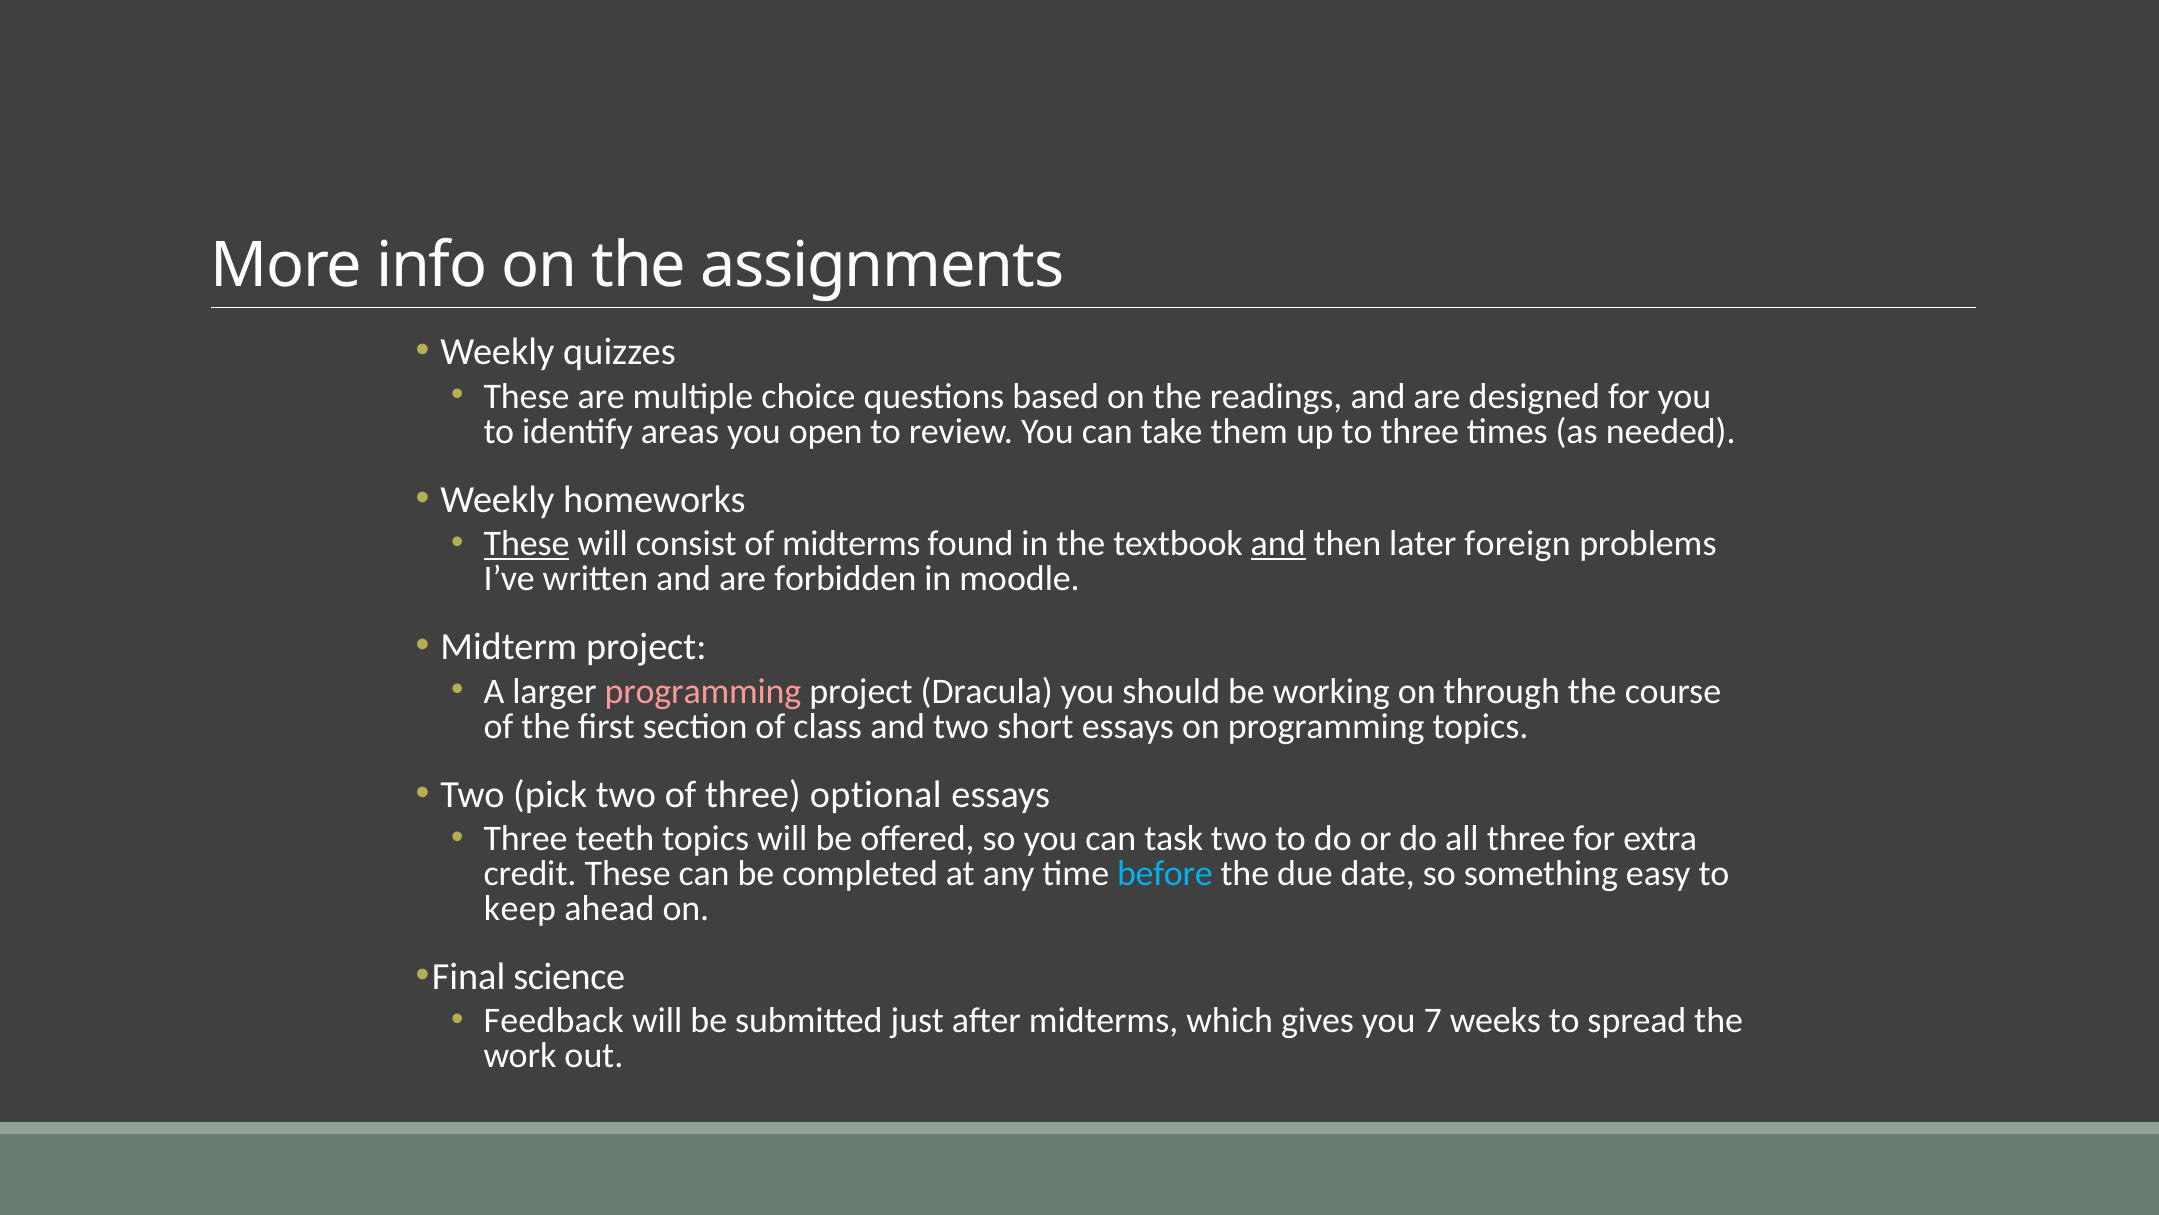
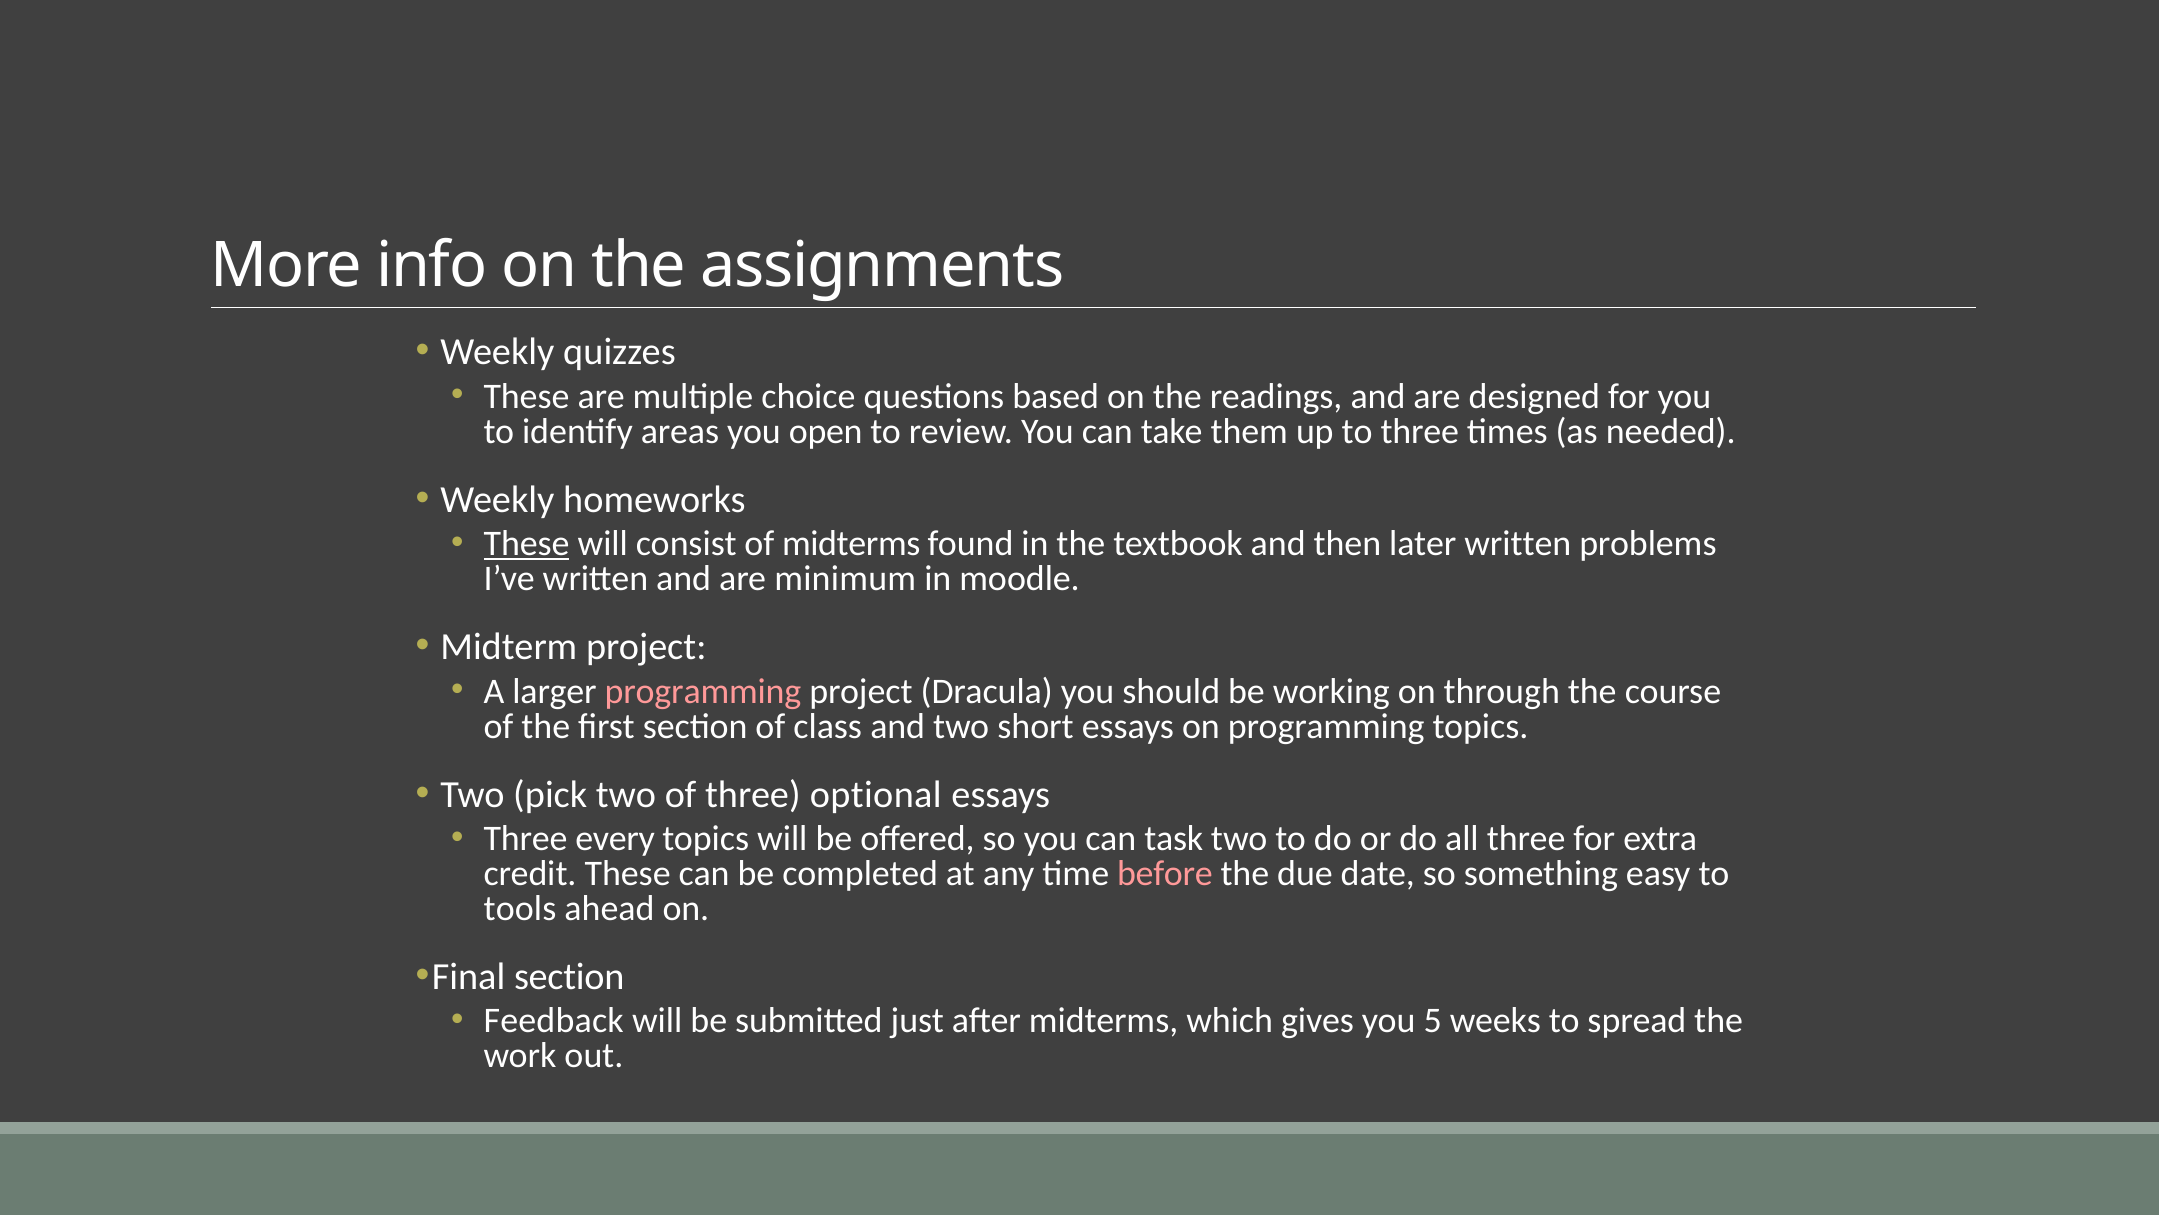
and at (1278, 544) underline: present -> none
later foreign: foreign -> written
forbidden: forbidden -> minimum
teeth: teeth -> every
before colour: light blue -> pink
keep: keep -> tools
Final science: science -> section
7: 7 -> 5
